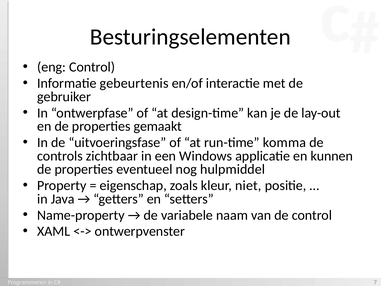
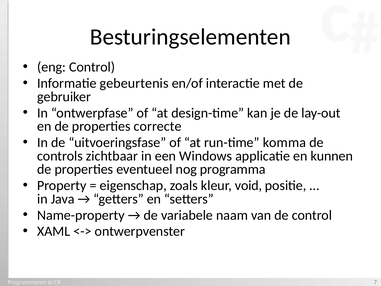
gemaakt: gemaakt -> correcte
hulpmiddel: hulpmiddel -> programma
niet: niet -> void
